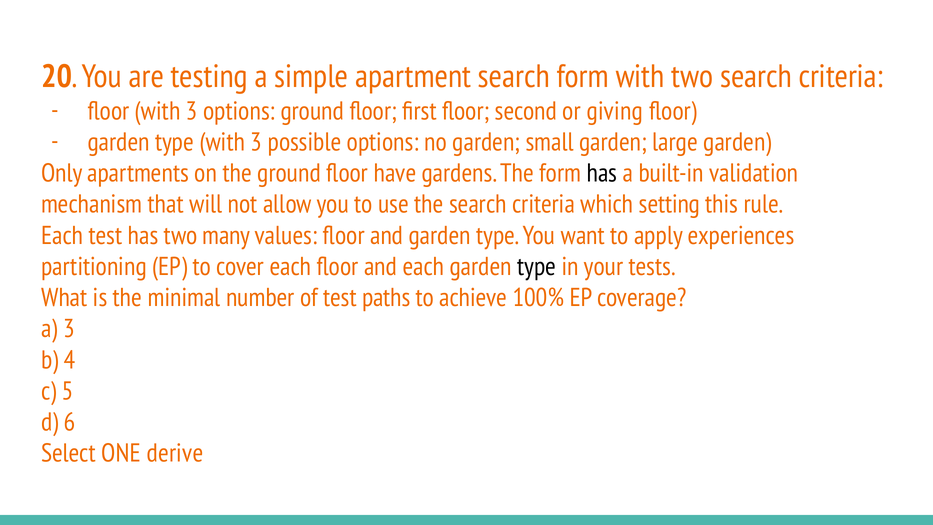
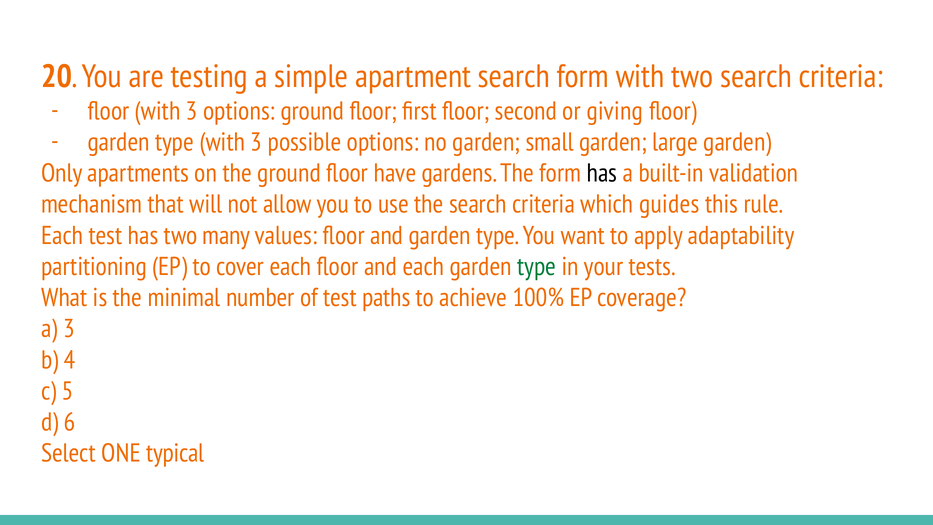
setting: setting -> guides
experiences: experiences -> adaptability
type at (537, 267) colour: black -> green
derive: derive -> typical
